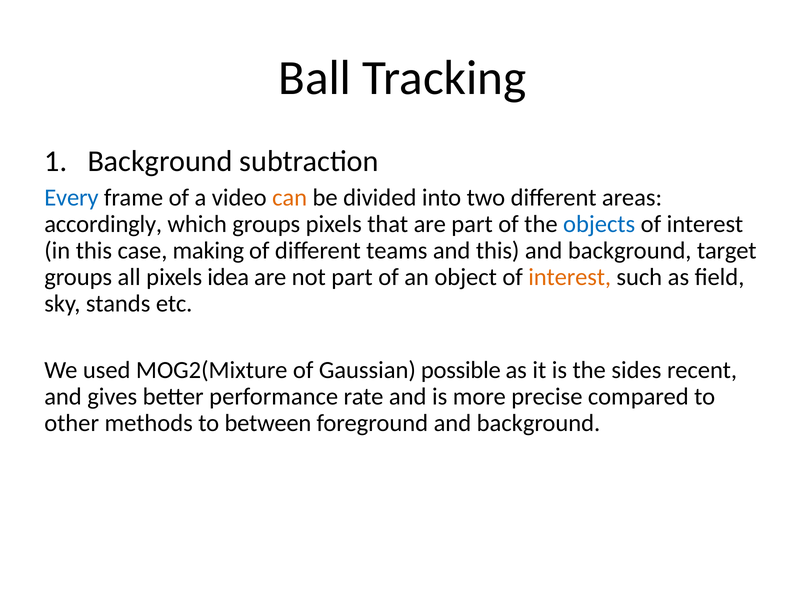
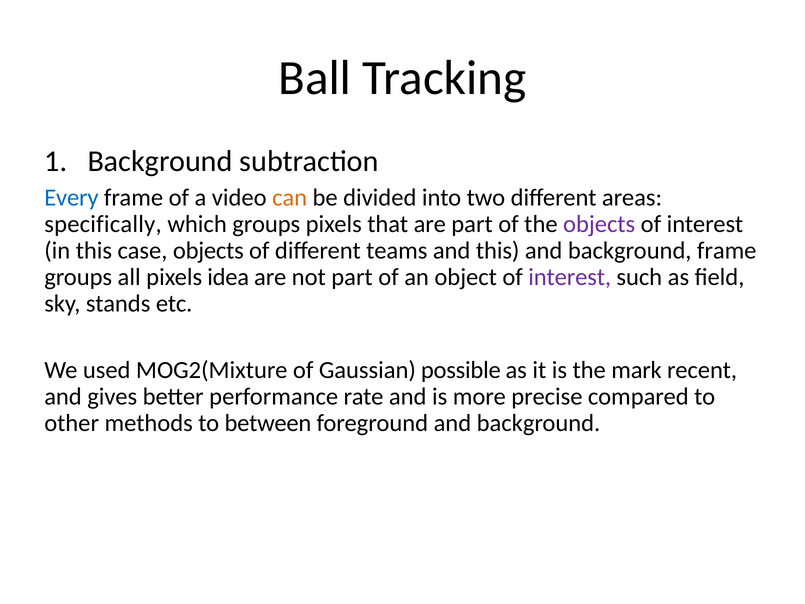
accordingly: accordingly -> specifically
objects at (599, 224) colour: blue -> purple
case making: making -> objects
background target: target -> frame
interest at (570, 277) colour: orange -> purple
sides: sides -> mark
